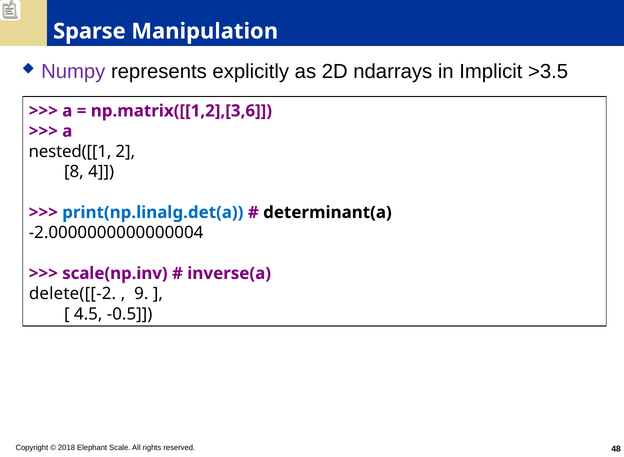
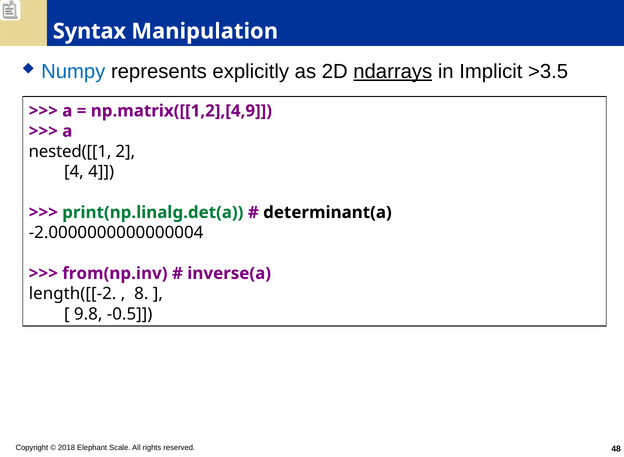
Sparse: Sparse -> Syntax
Numpy colour: purple -> blue
ndarrays underline: none -> present
np.matrix([[1,2],[3,6: np.matrix([[1,2],[3,6 -> np.matrix([[1,2],[4,9
8 at (74, 172): 8 -> 4
print(np.linalg.det(a colour: blue -> green
scale(np.inv: scale(np.inv -> from(np.inv
delete([[-2: delete([[-2 -> length([[-2
9: 9 -> 8
4.5: 4.5 -> 9.8
